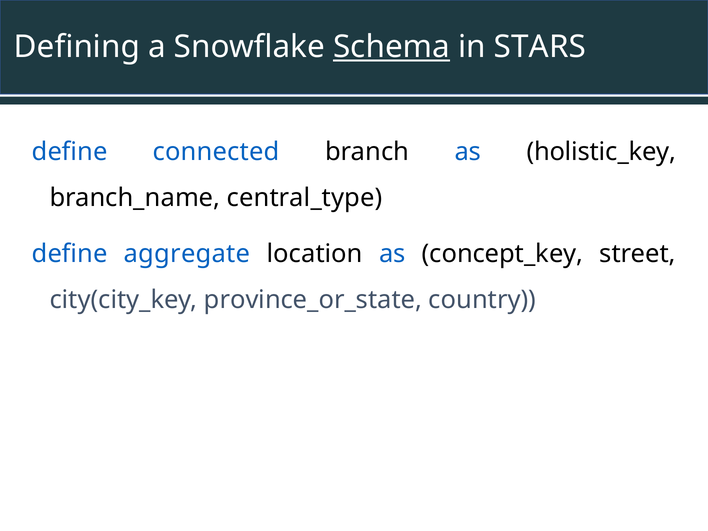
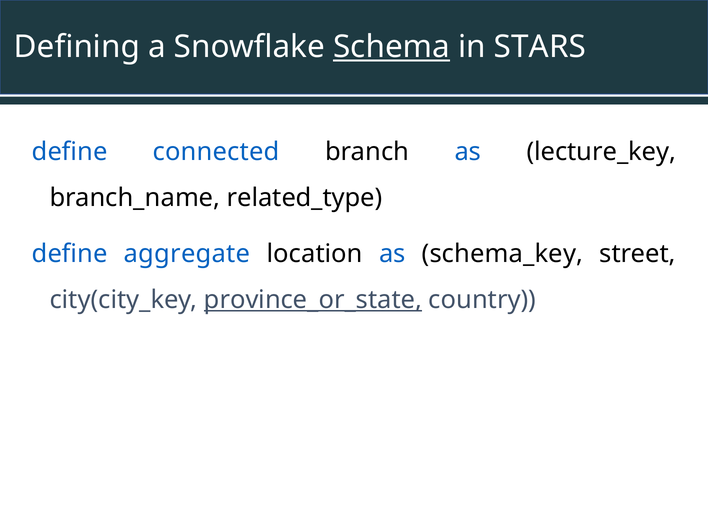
holistic_key: holistic_key -> lecture_key
central_type: central_type -> related_type
concept_key: concept_key -> schema_key
province_or_state underline: none -> present
